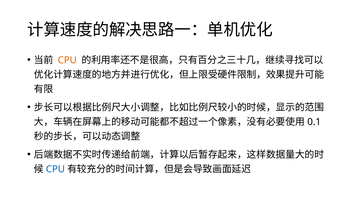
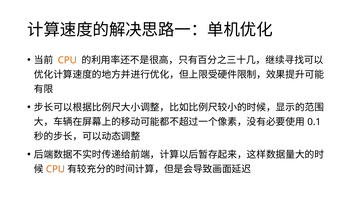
CPU at (55, 169) colour: blue -> orange
